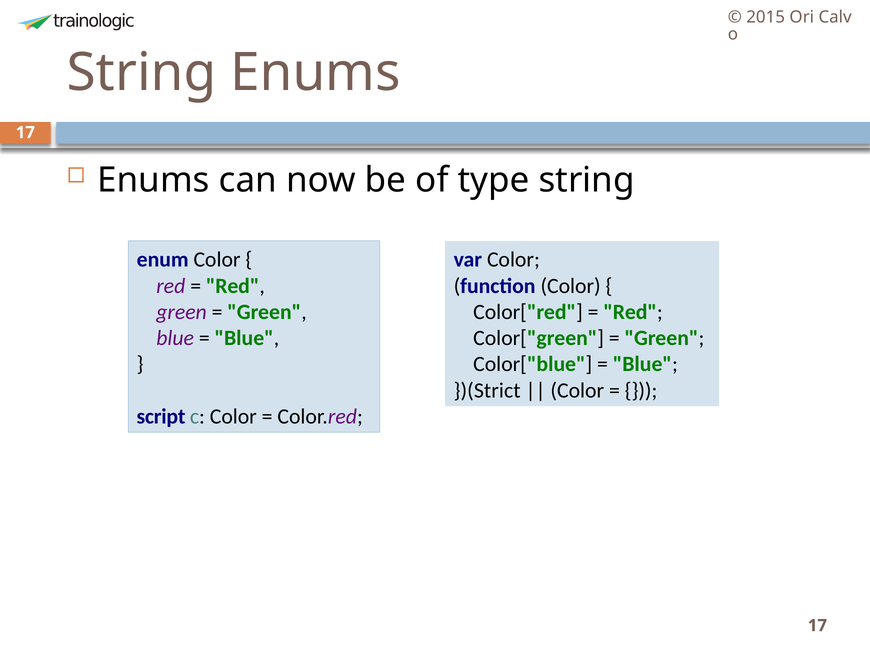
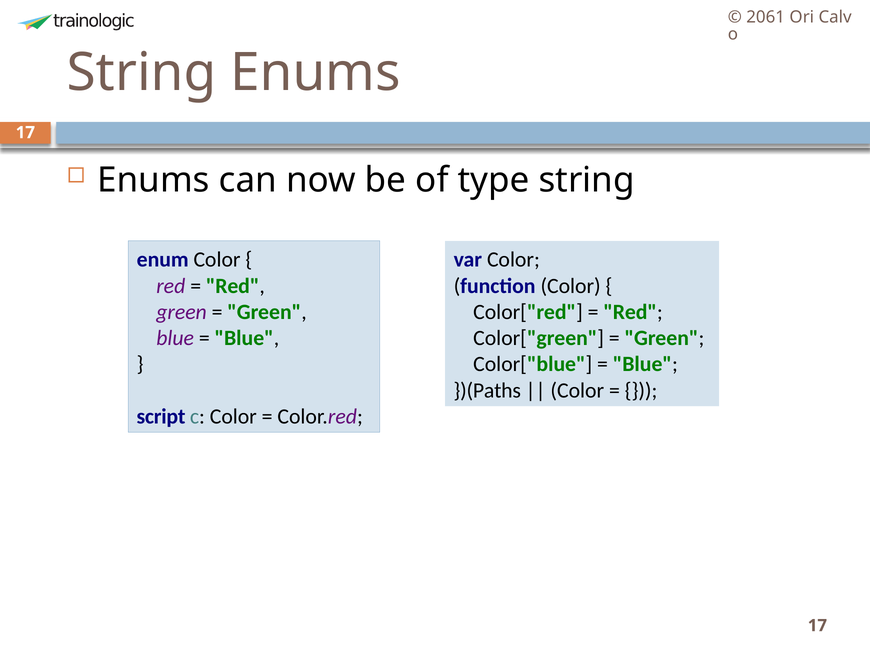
2015: 2015 -> 2061
})(Strict: })(Strict -> })(Paths
